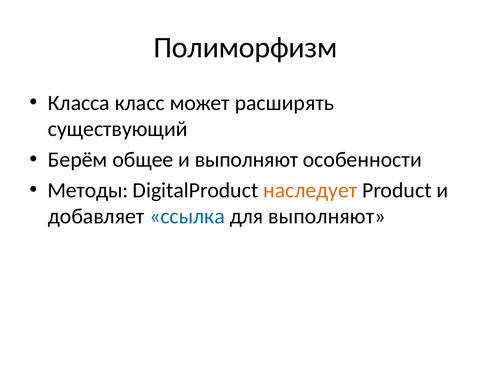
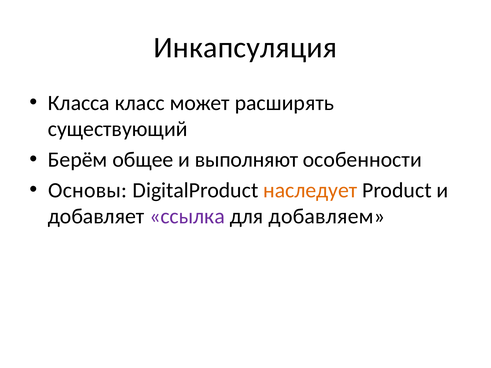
Полиморфизм: Полиморфизм -> Инкапсуляция
Методы: Методы -> Основы
ссылка colour: blue -> purple
для выполняют: выполняют -> добавляем
